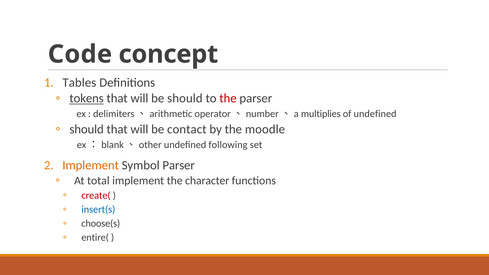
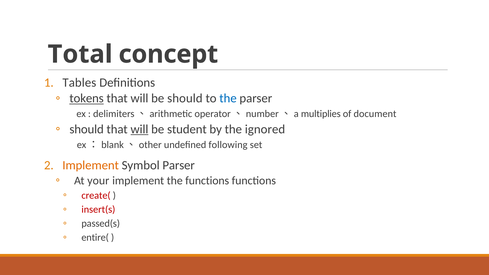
Code: Code -> Total
the at (228, 98) colour: red -> blue
of undefined: undefined -> document
will at (139, 129) underline: none -> present
contact: contact -> student
moodle: moodle -> ignored
total: total -> your
the character: character -> functions
insert(s colour: blue -> red
choose(s: choose(s -> passed(s
